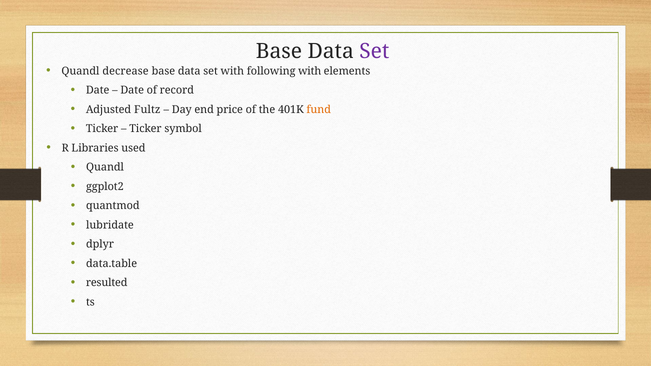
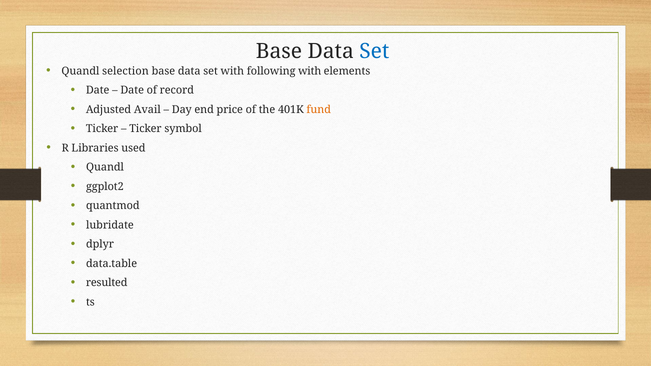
Set at (374, 52) colour: purple -> blue
decrease: decrease -> selection
Fultz: Fultz -> Avail
